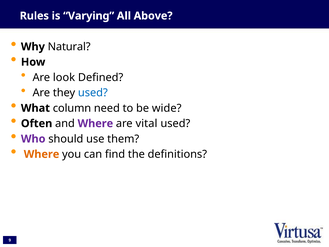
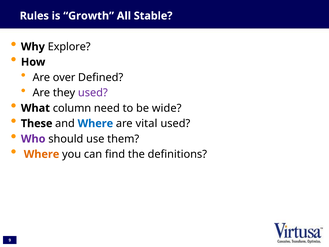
Varying: Varying -> Growth
Above: Above -> Stable
Natural: Natural -> Explore
look: look -> over
used at (93, 93) colour: blue -> purple
Often: Often -> These
Where at (95, 123) colour: purple -> blue
